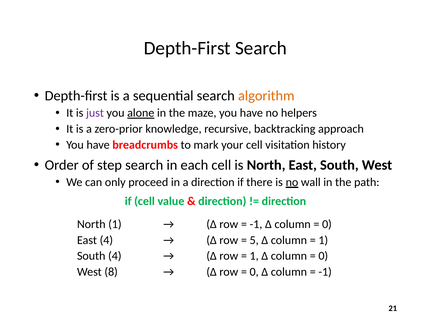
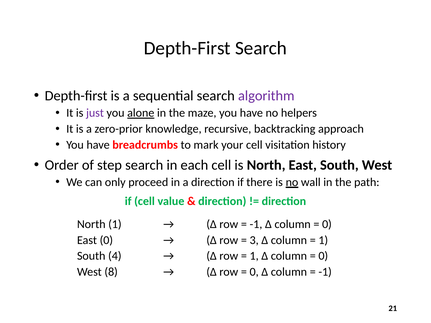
algorithm colour: orange -> purple
East 4: 4 -> 0
5: 5 -> 3
